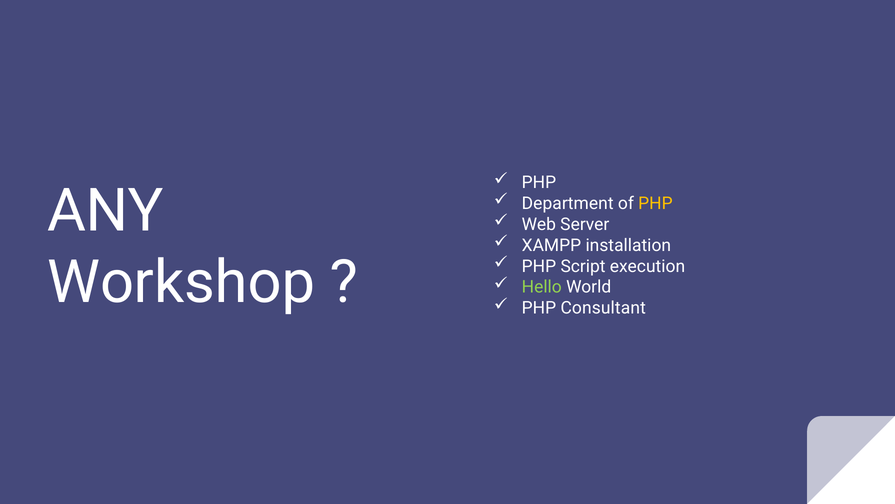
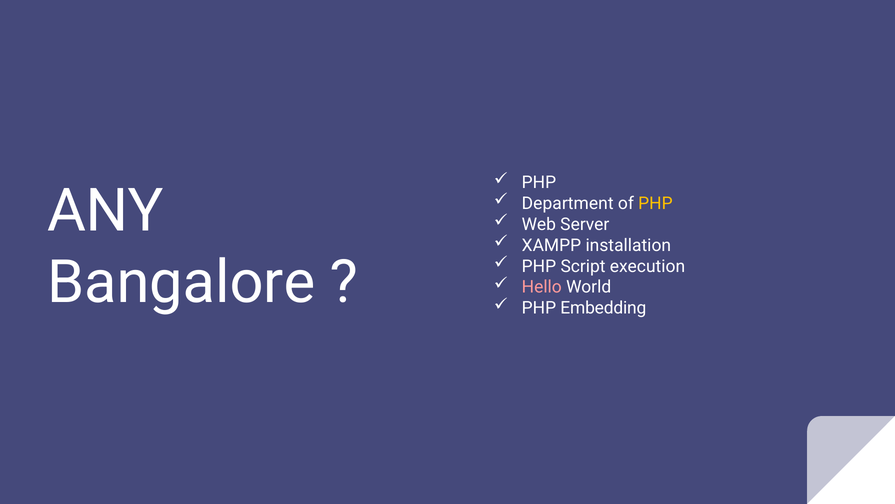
Workshop: Workshop -> Bangalore
Hello colour: light green -> pink
Consultant: Consultant -> Embedding
